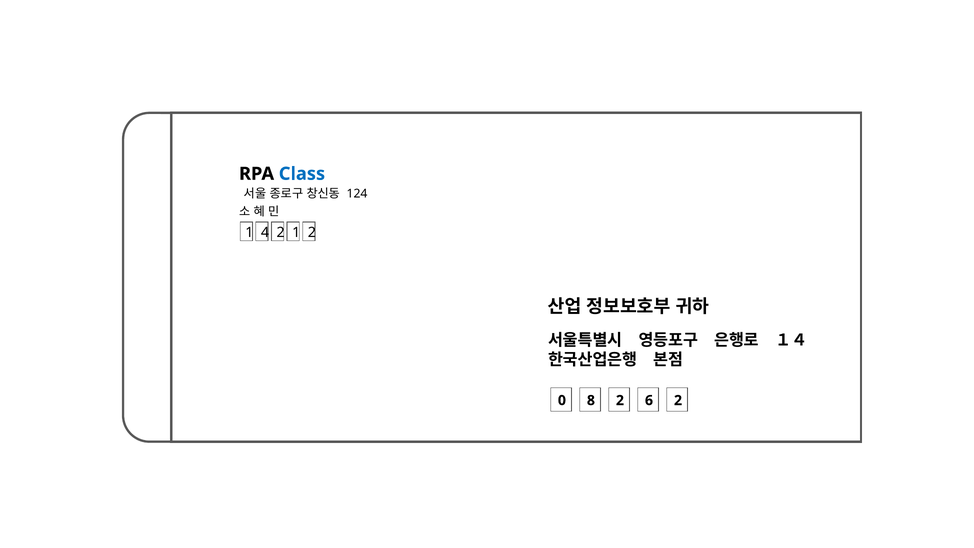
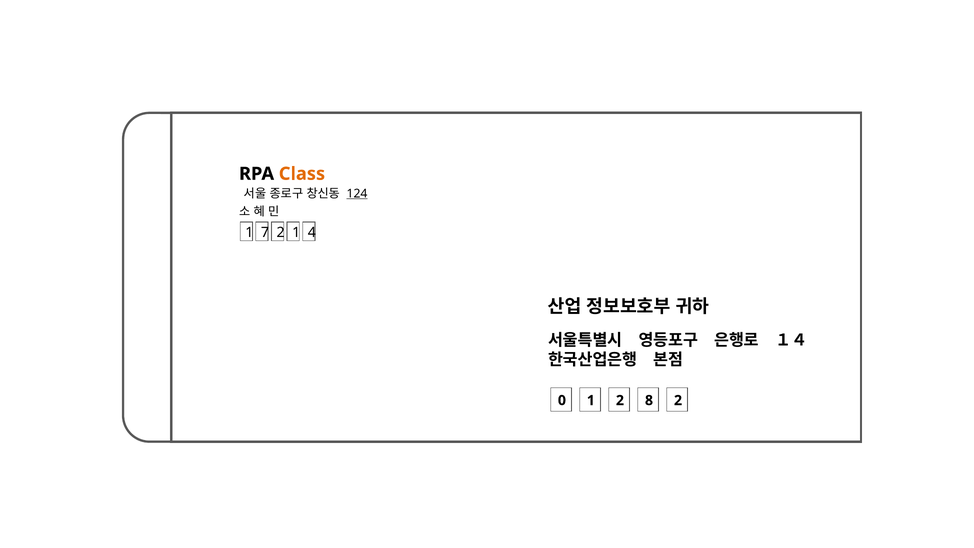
Class colour: blue -> orange
124 underline: none -> present
4: 4 -> 7
1 2: 2 -> 4
0 8: 8 -> 1
6: 6 -> 8
